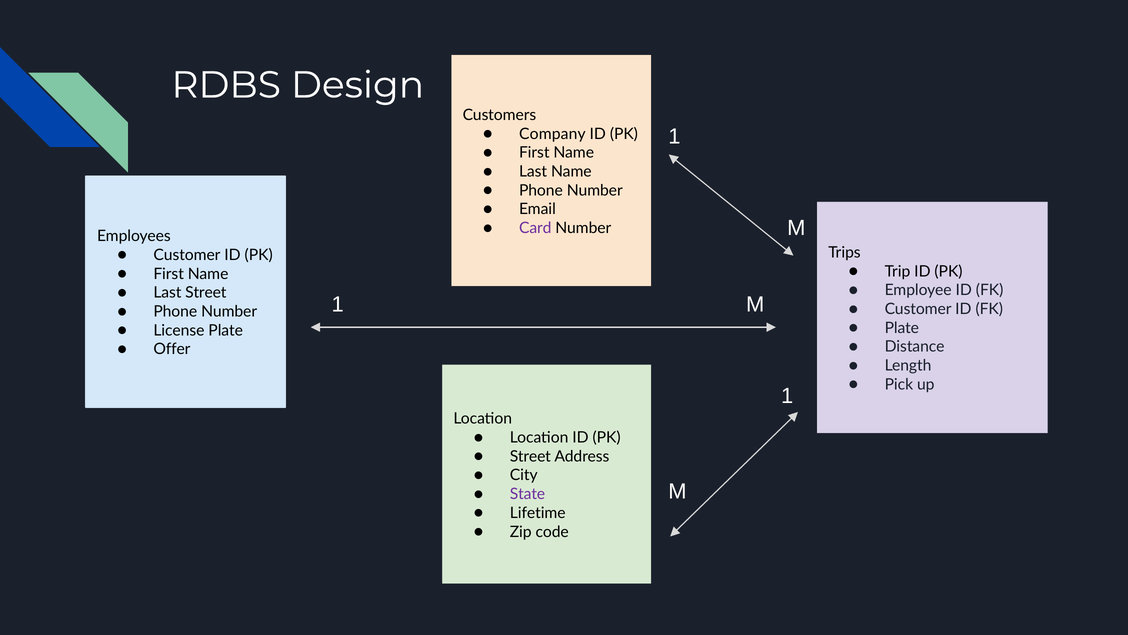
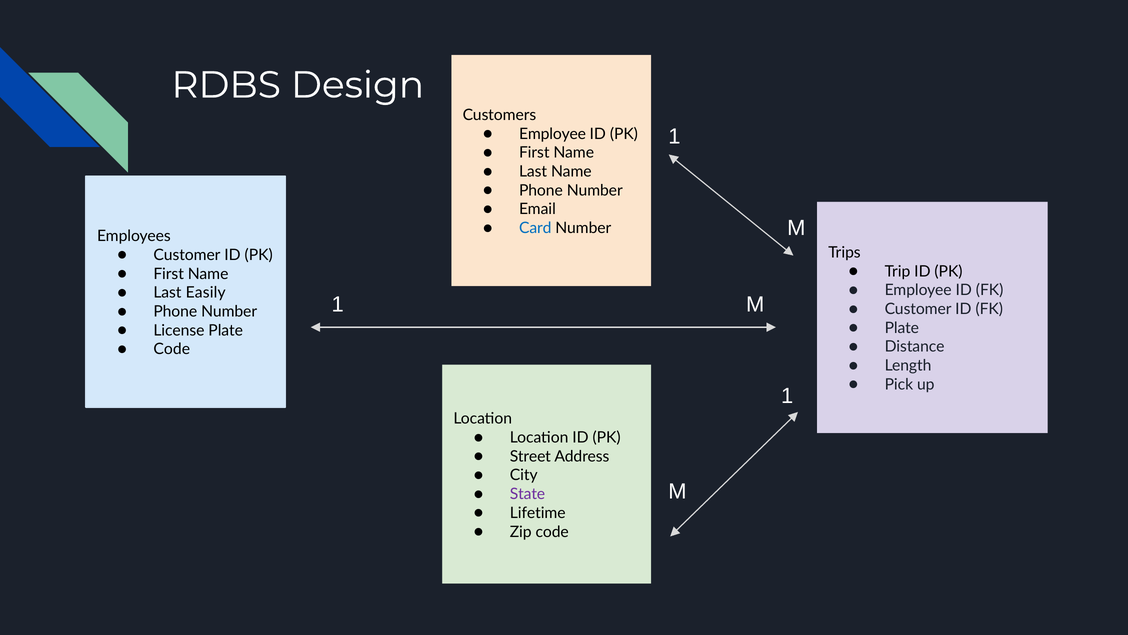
Company at (552, 134): Company -> Employee
Card colour: purple -> blue
Last Street: Street -> Easily
Offer at (172, 349): Offer -> Code
